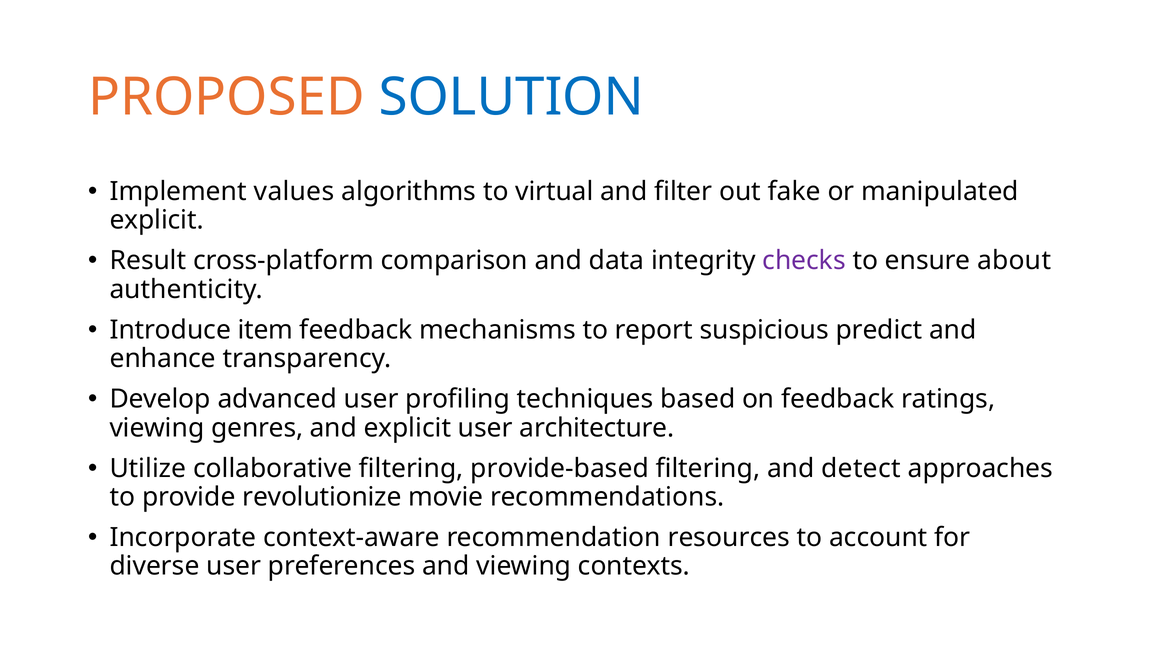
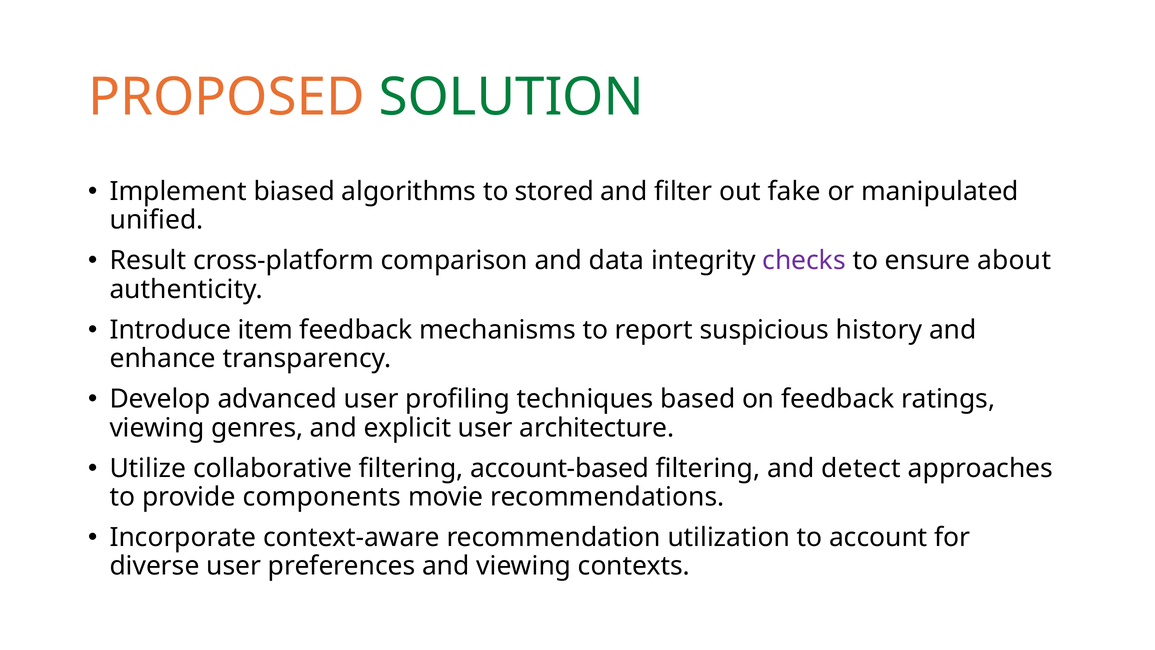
SOLUTION colour: blue -> green
values: values -> biased
virtual: virtual -> stored
explicit at (157, 220): explicit -> unified
predict: predict -> history
provide-based: provide-based -> account-based
revolutionize: revolutionize -> components
resources: resources -> utilization
